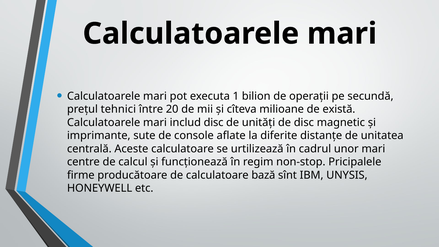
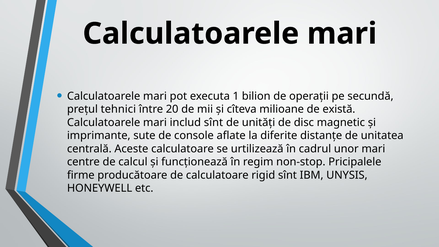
includ disc: disc -> sînt
bază: bază -> rigid
